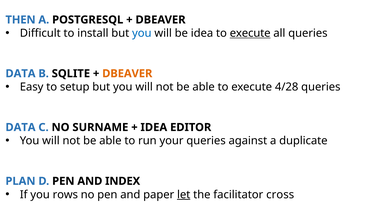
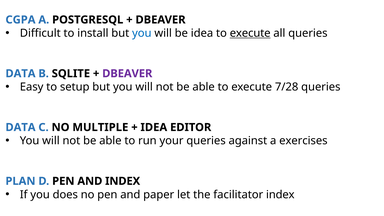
THEN: THEN -> CGPA
DBEAVER at (127, 74) colour: orange -> purple
4/28: 4/28 -> 7/28
SURNAME: SURNAME -> MULTIPLE
duplicate: duplicate -> exercises
rows: rows -> does
let underline: present -> none
facilitator cross: cross -> index
